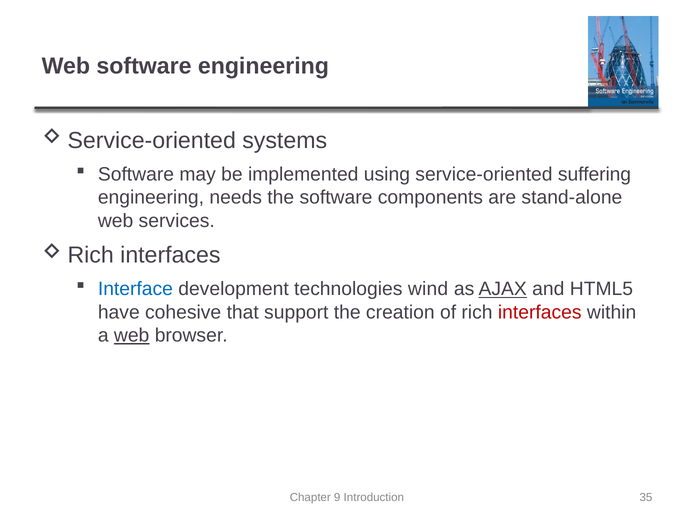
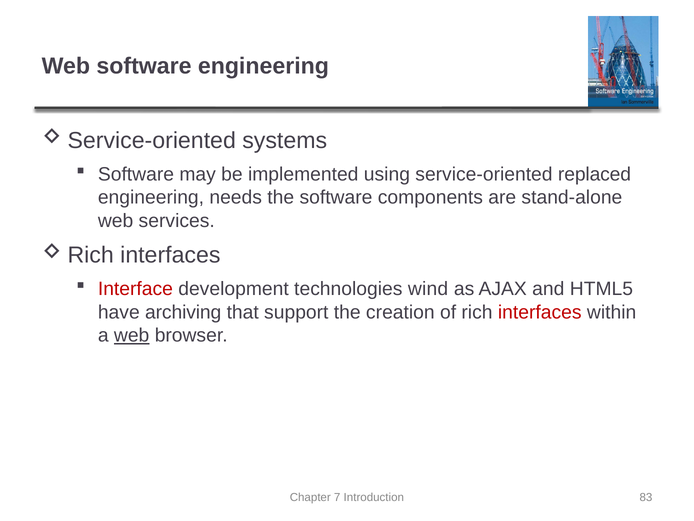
suffering: suffering -> replaced
Interface colour: blue -> red
AJAX underline: present -> none
cohesive: cohesive -> archiving
9: 9 -> 7
35: 35 -> 83
